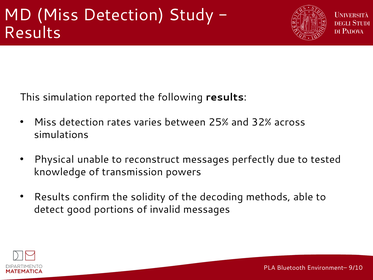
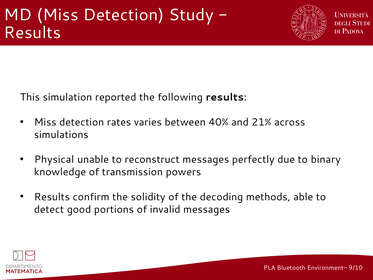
25%: 25% -> 40%
32%: 32% -> 21%
tested: tested -> binary
